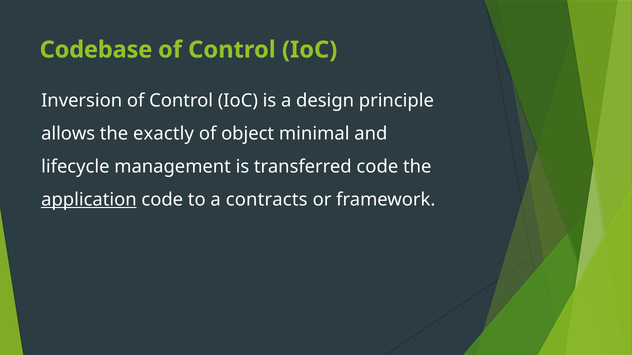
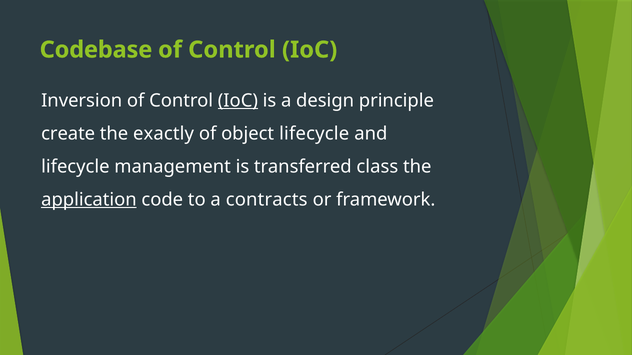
IoC at (238, 101) underline: none -> present
allows: allows -> create
object minimal: minimal -> lifecycle
transferred code: code -> class
